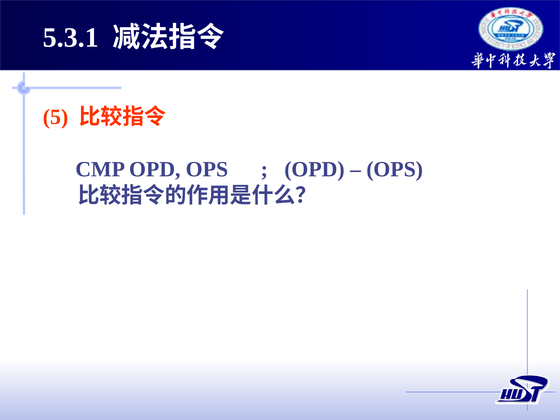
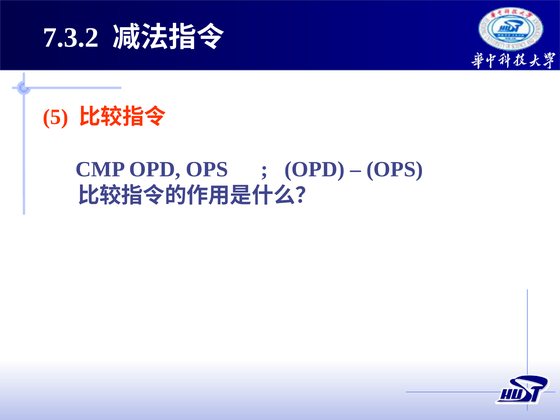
5.3.1: 5.3.1 -> 7.3.2
